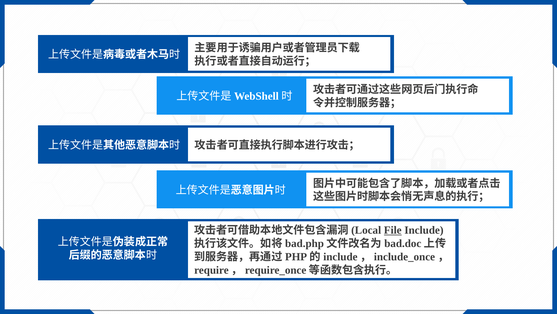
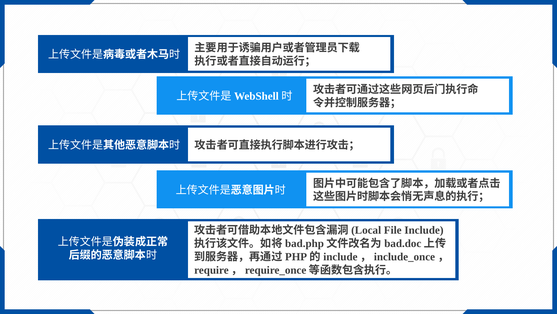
File underline: present -> none
